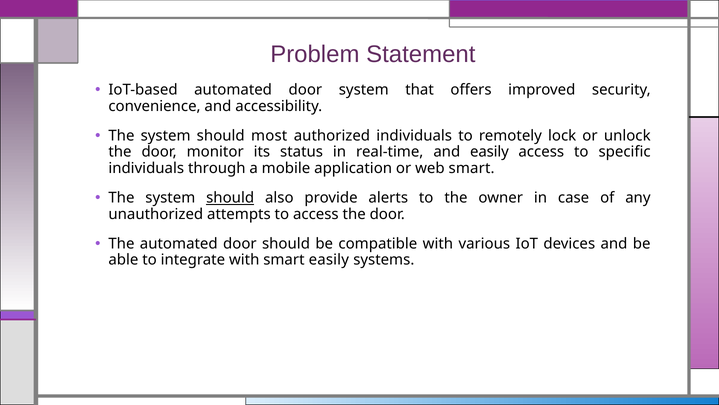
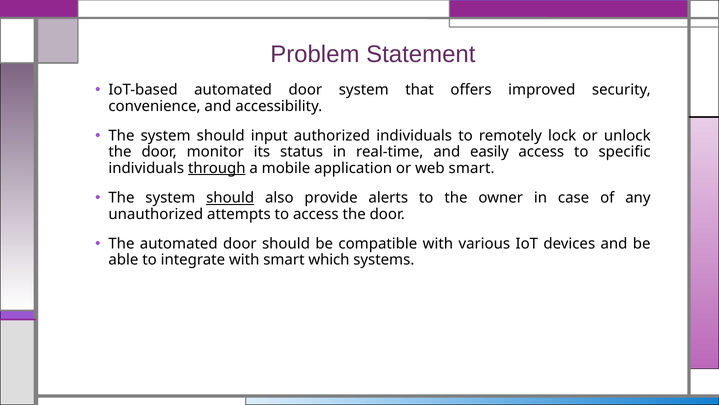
most: most -> input
through underline: none -> present
smart easily: easily -> which
